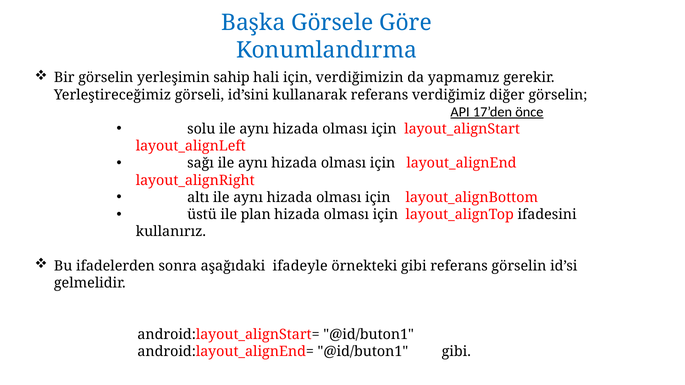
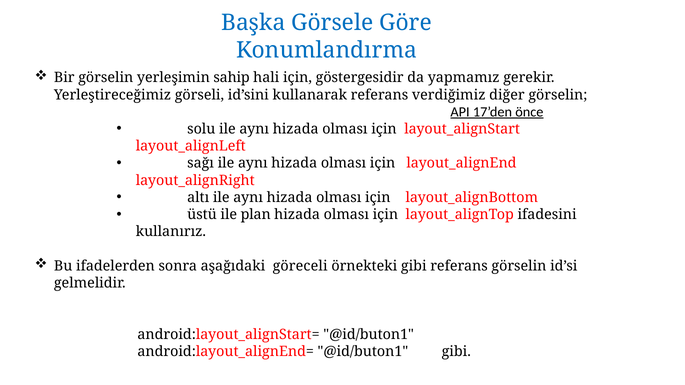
verdiğimizin: verdiğimizin -> göstergesidir
ifadeyle: ifadeyle -> göreceli
